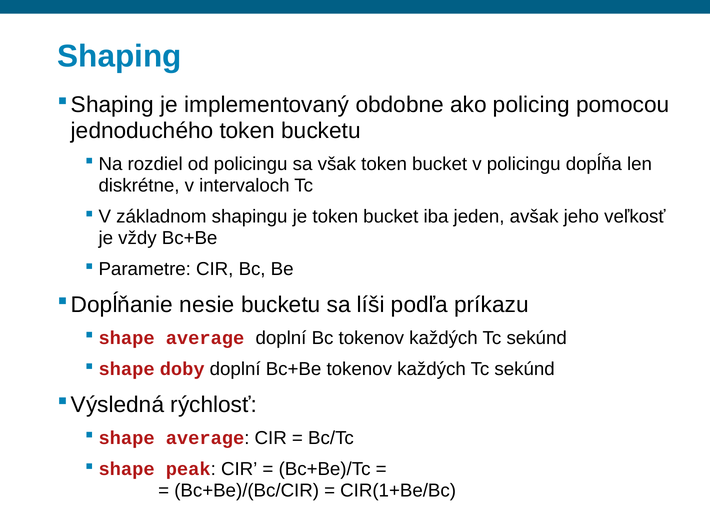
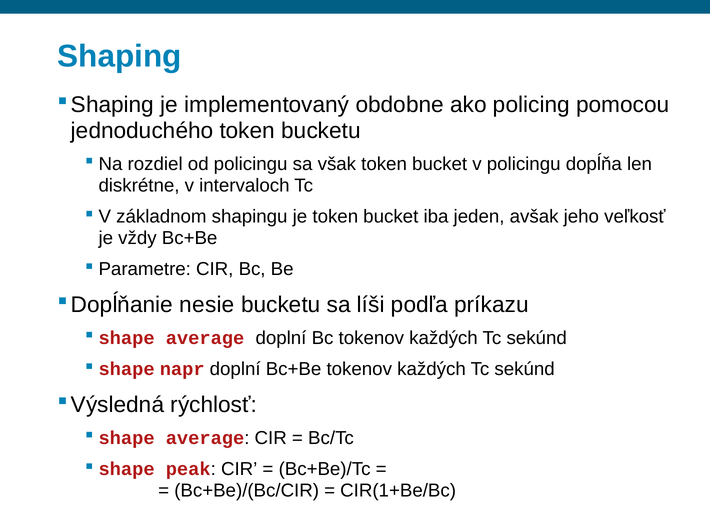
doby: doby -> napr
